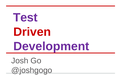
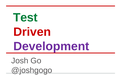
Test colour: purple -> green
